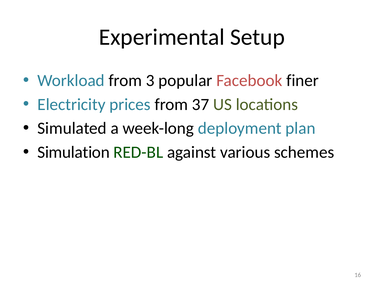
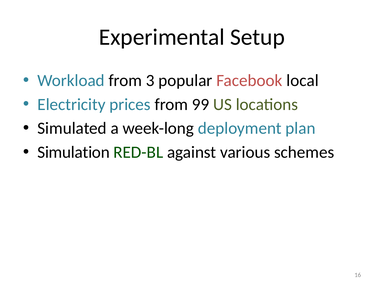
finer: finer -> local
37: 37 -> 99
